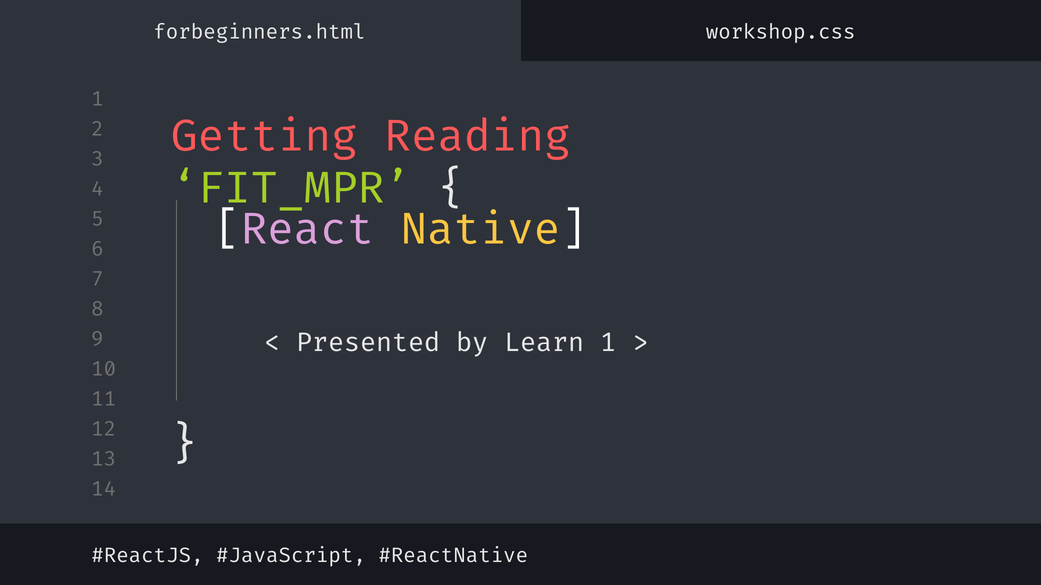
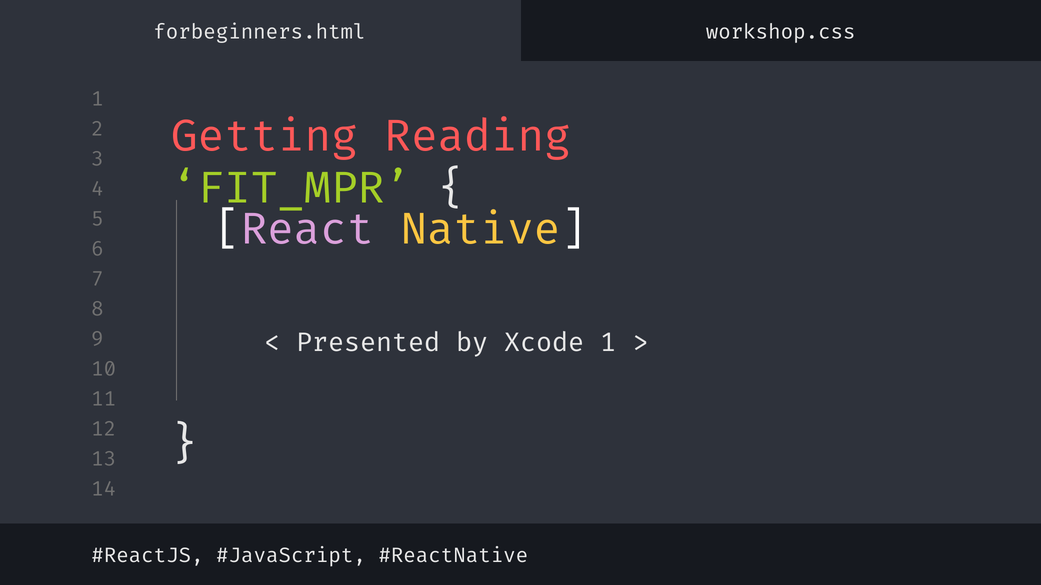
Learn: Learn -> Xcode
